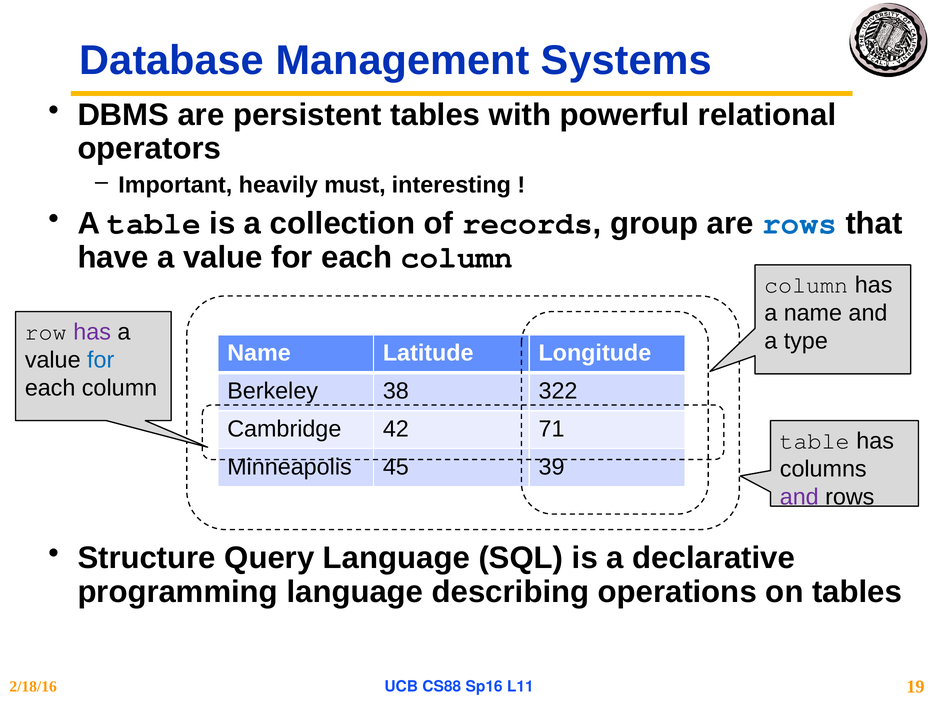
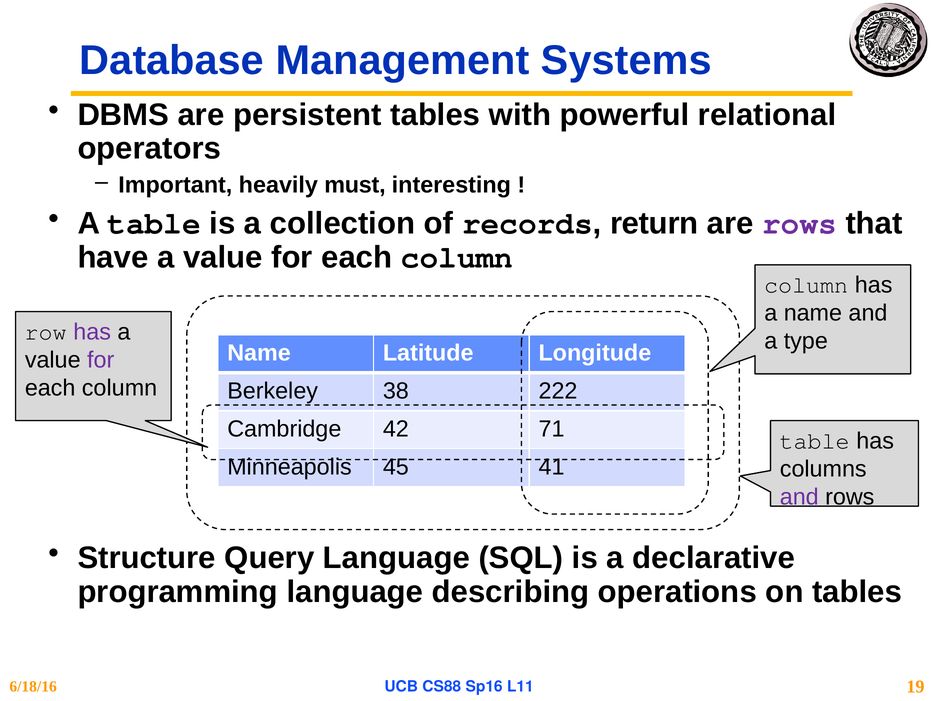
group: group -> return
rows at (800, 224) colour: blue -> purple
for at (101, 360) colour: blue -> purple
322: 322 -> 222
39: 39 -> 41
2/18/16: 2/18/16 -> 6/18/16
